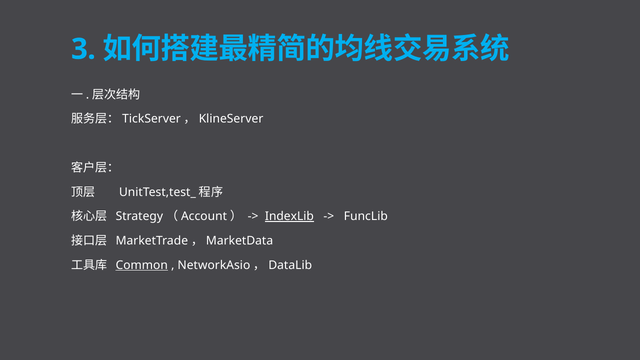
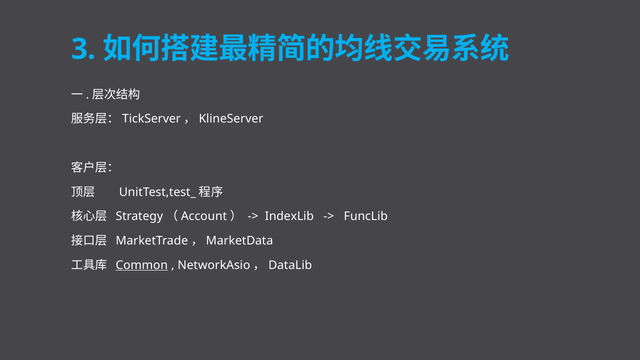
IndexLib underline: present -> none
